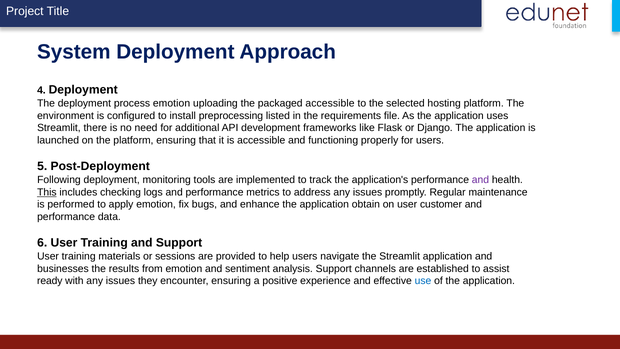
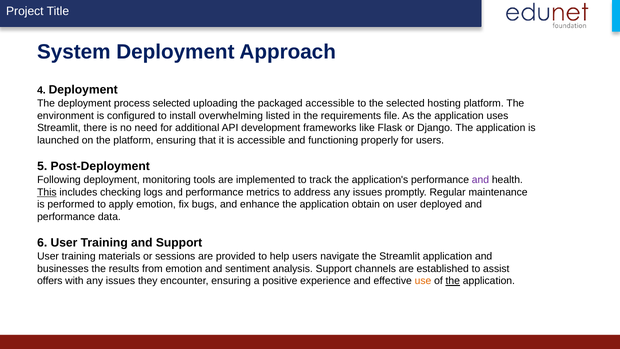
process emotion: emotion -> selected
preprocessing: preprocessing -> overwhelming
customer: customer -> deployed
ready: ready -> offers
use colour: blue -> orange
the at (453, 281) underline: none -> present
